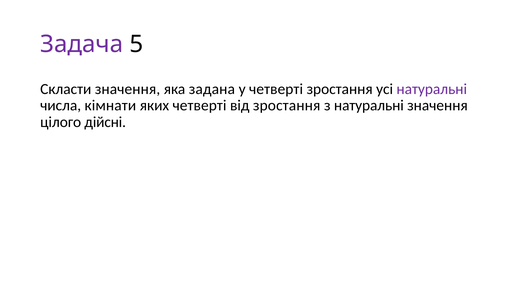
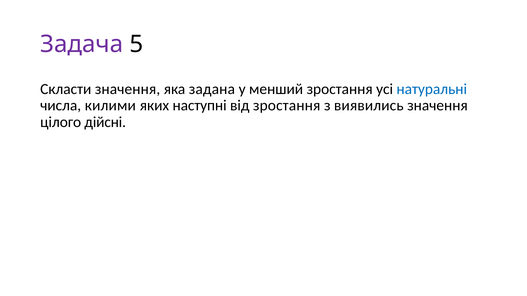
у четверті: четверті -> менший
натуральні at (432, 89) colour: purple -> blue
кімнати: кімнати -> килими
яких четверті: четверті -> наступні
з натуральні: натуральні -> виявились
